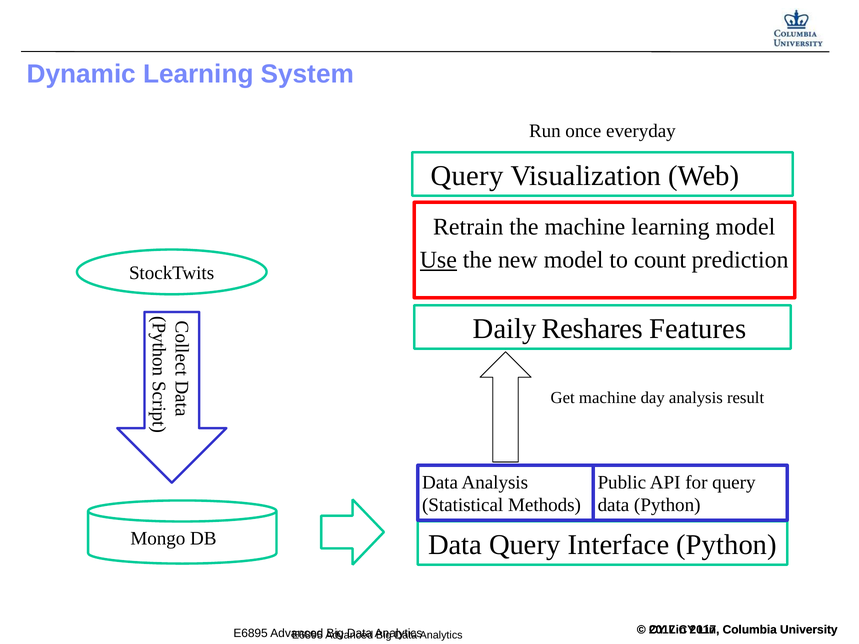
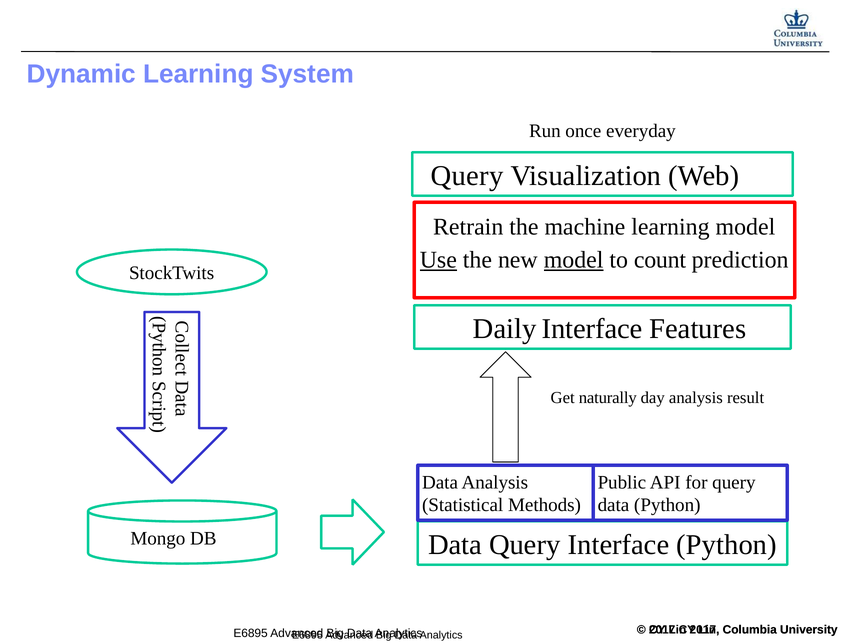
model at (574, 260) underline: none -> present
Daily Reshares: Reshares -> Interface
Get machine: machine -> naturally
